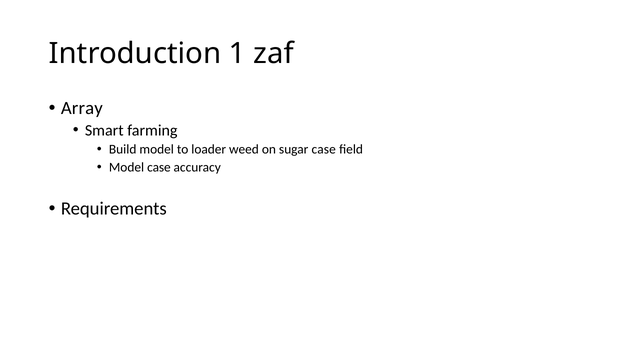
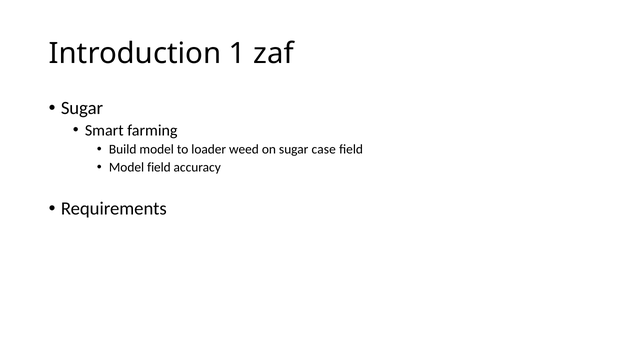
Array at (82, 108): Array -> Sugar
Model case: case -> field
